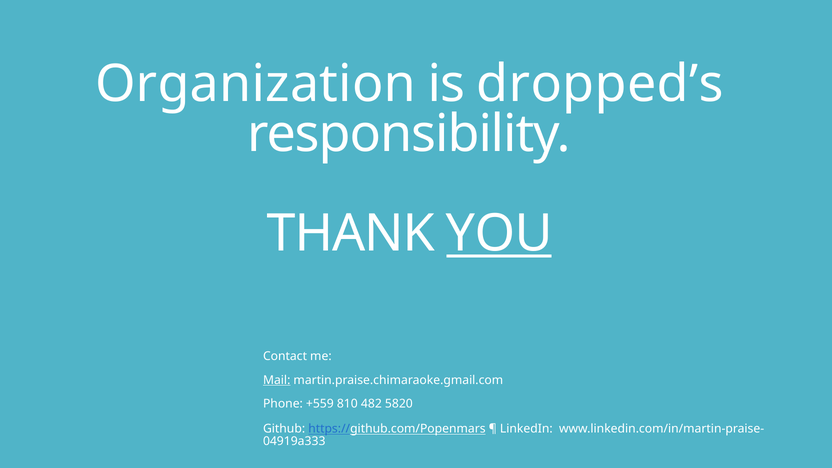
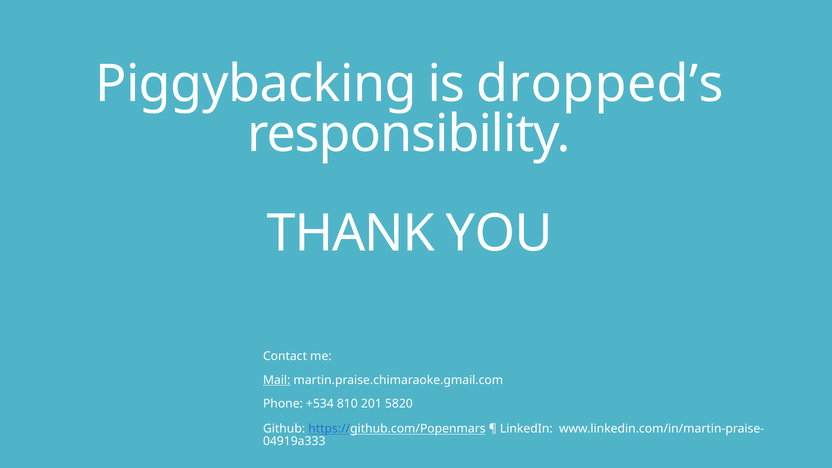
Organization: Organization -> Piggybacking
YOU underline: present -> none
+559: +559 -> +534
482: 482 -> 201
